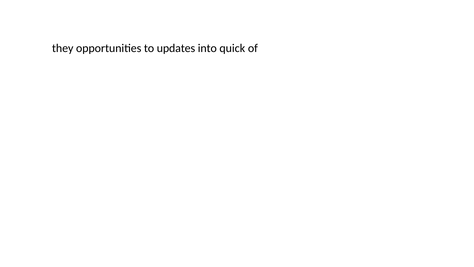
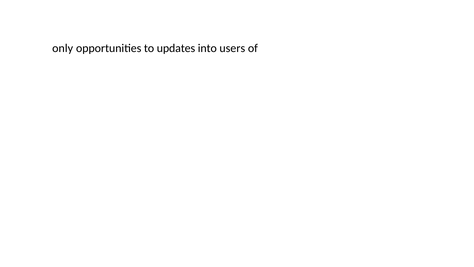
they: they -> only
quick: quick -> users
